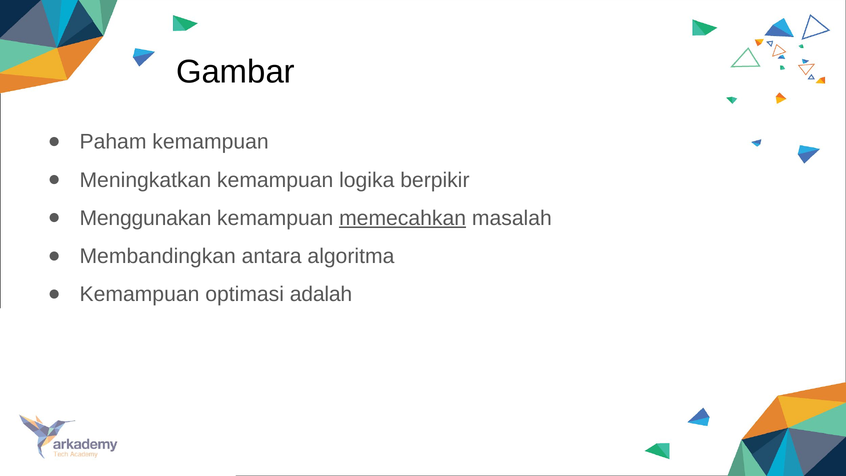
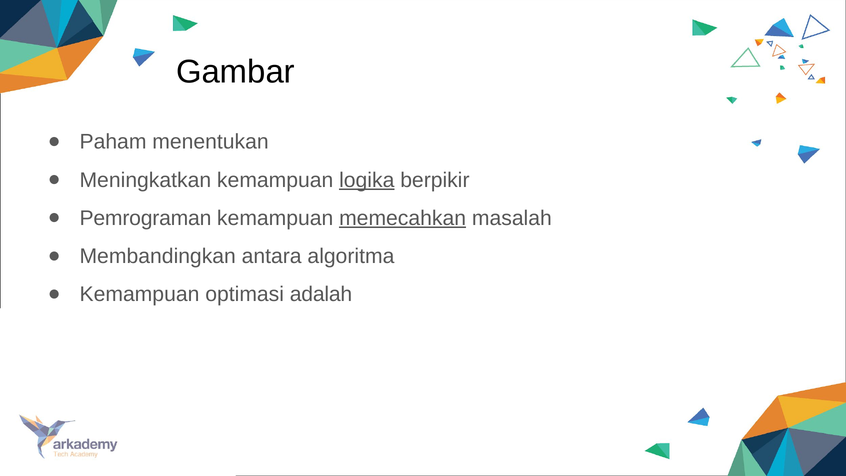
Paham kemampuan: kemampuan -> menentukan
logika underline: none -> present
Menggunakan: Menggunakan -> Pemrograman
